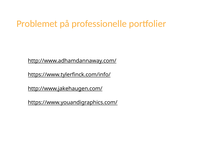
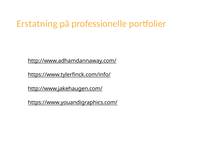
Problemet: Problemet -> Erstatning
